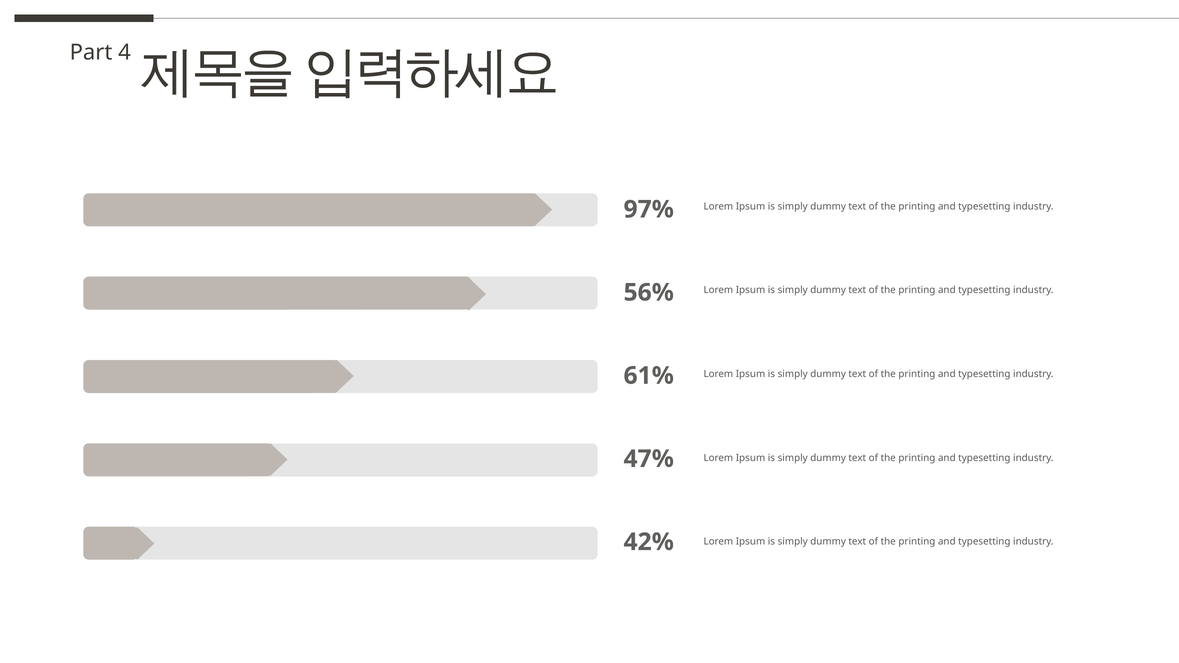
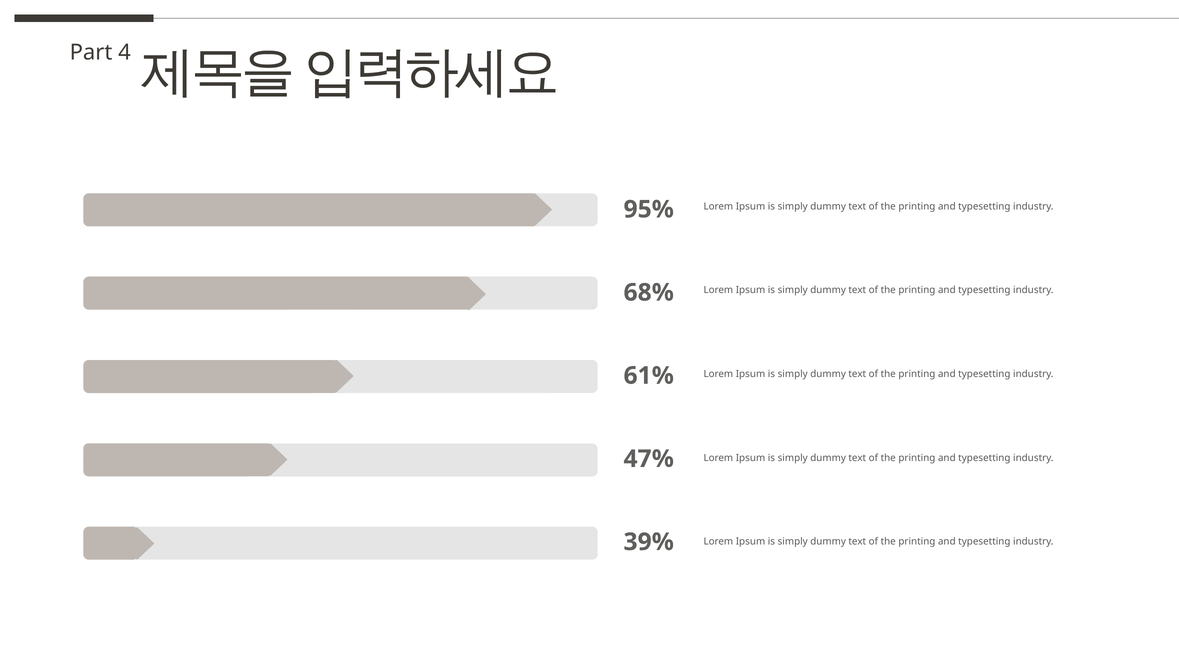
97%: 97% -> 95%
56%: 56% -> 68%
42%: 42% -> 39%
